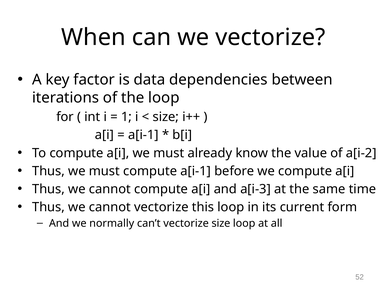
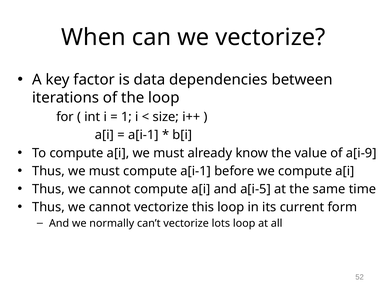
a[i-2: a[i-2 -> a[i-9
a[i-3: a[i-3 -> a[i-5
vectorize size: size -> lots
